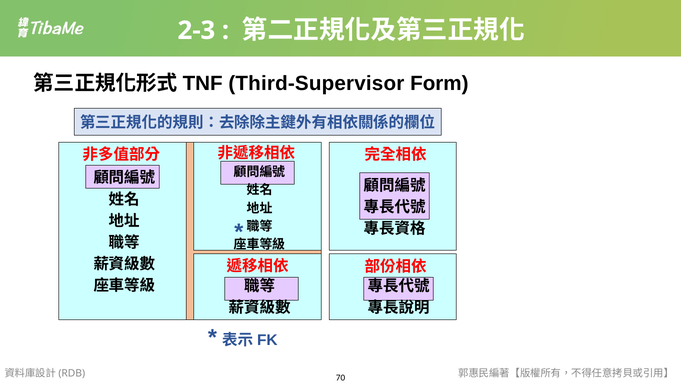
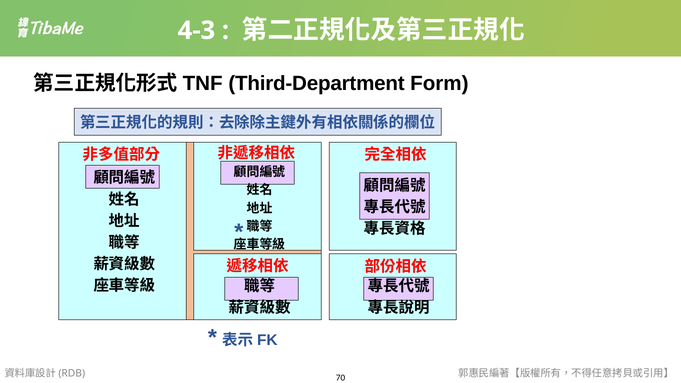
2-3: 2-3 -> 4-3
Third-Supervisor: Third-Supervisor -> Third-Department
